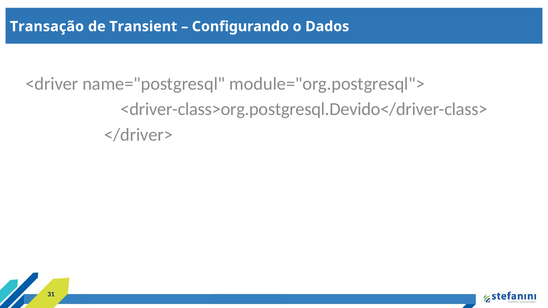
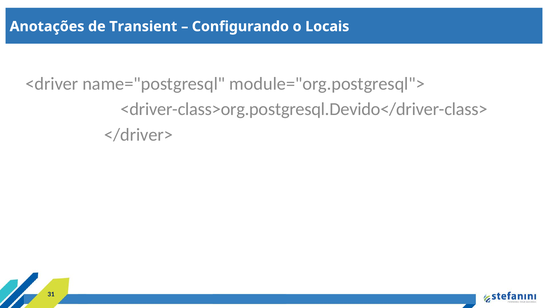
Transação: Transação -> Anotações
Dados: Dados -> Locais
